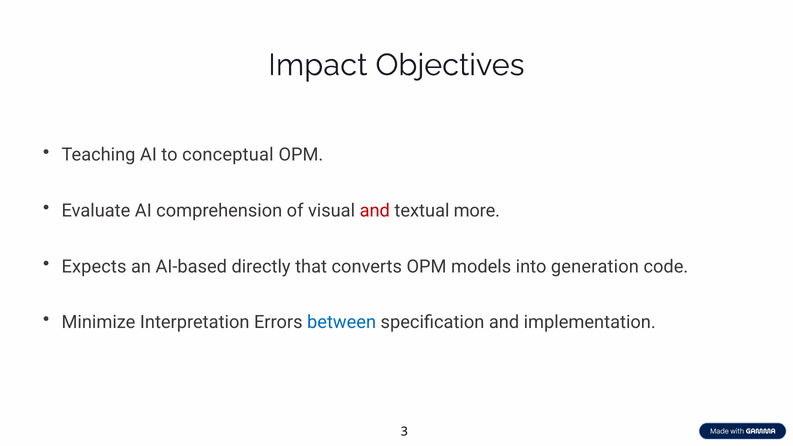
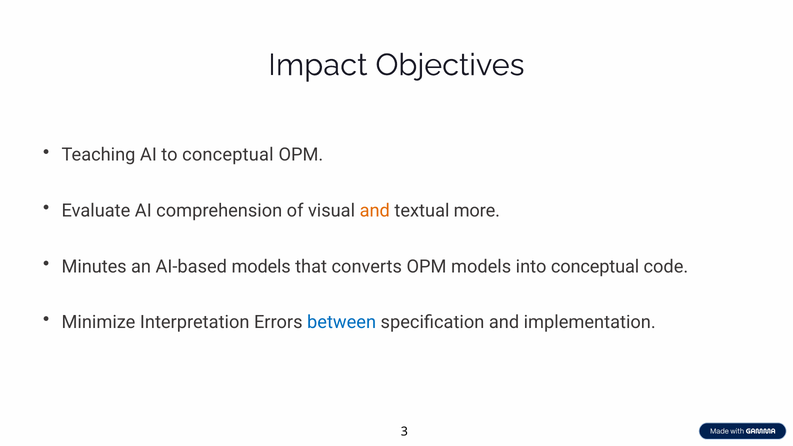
and at (375, 211) colour: red -> orange
Expects: Expects -> Minutes
AI-based directly: directly -> models
into generation: generation -> conceptual
